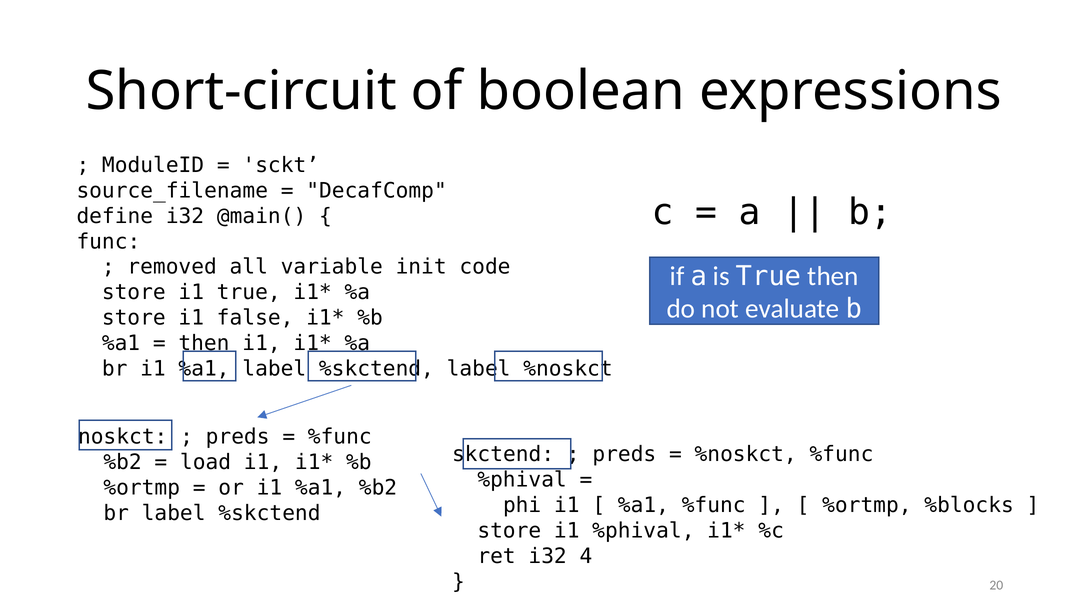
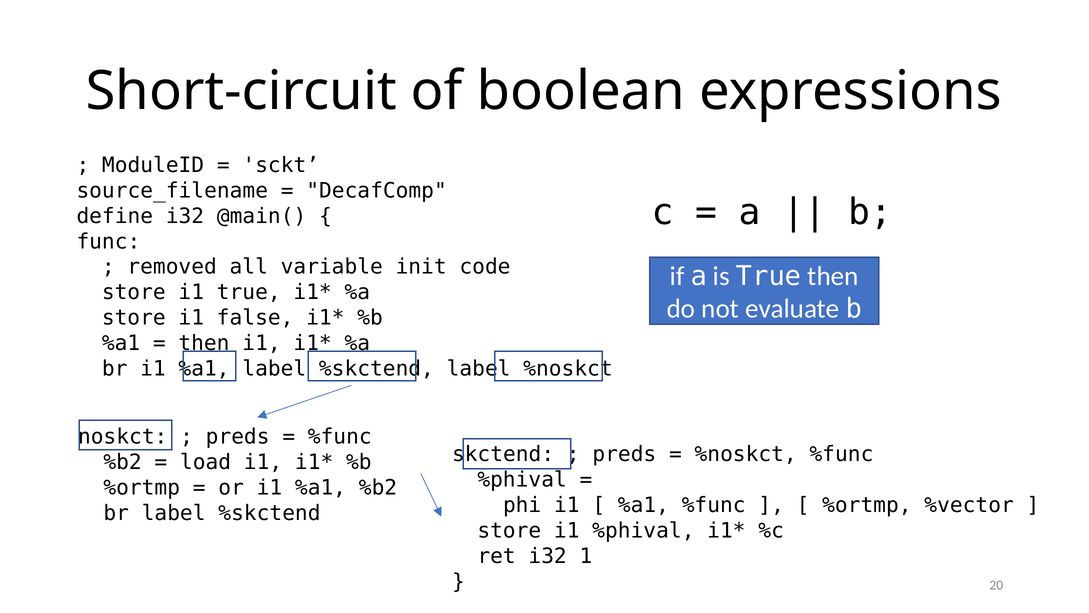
%blocks: %blocks -> %vector
4: 4 -> 1
